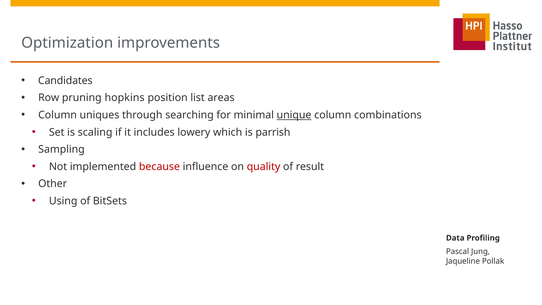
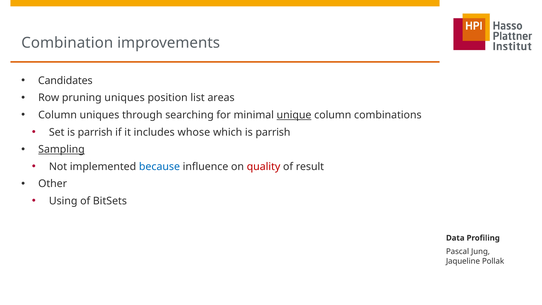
Optimization: Optimization -> Combination
pruning hopkins: hopkins -> uniques
Set is scaling: scaling -> parrish
lowery: lowery -> whose
Sampling underline: none -> present
because colour: red -> blue
